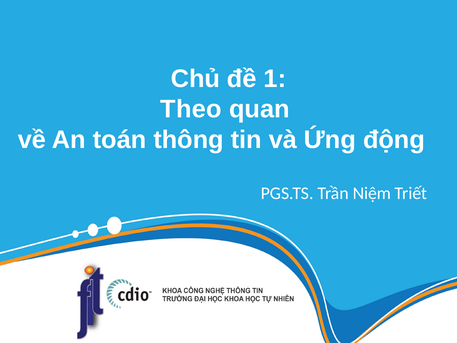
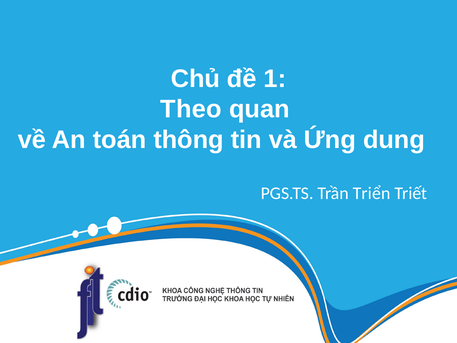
động: động -> dung
Niệm: Niệm -> Triển
